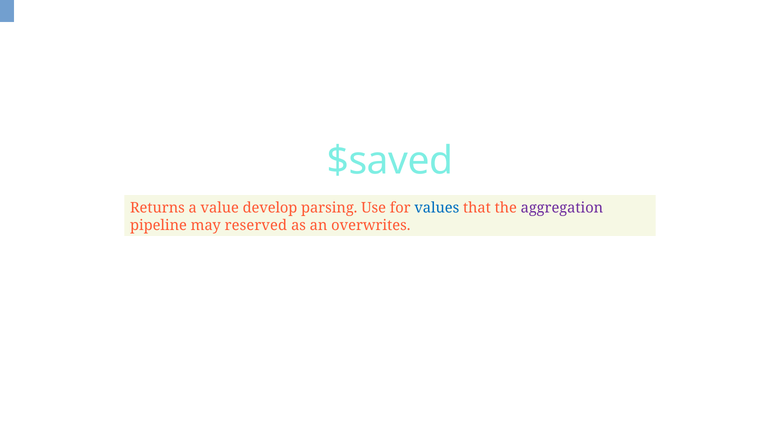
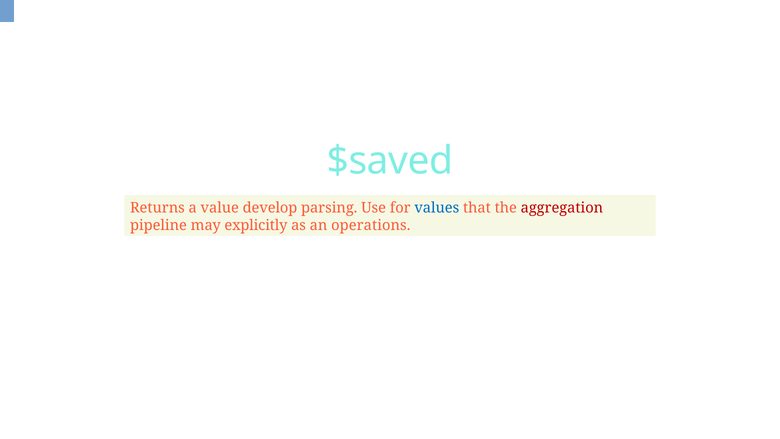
aggregation colour: purple -> red
reserved: reserved -> explicitly
overwrites: overwrites -> operations
